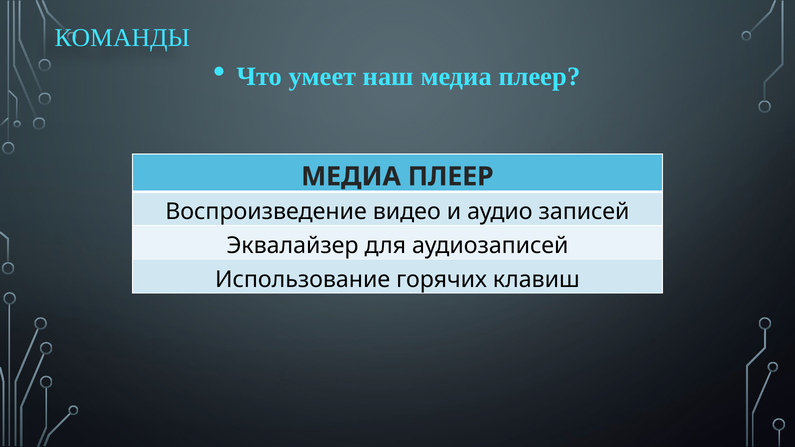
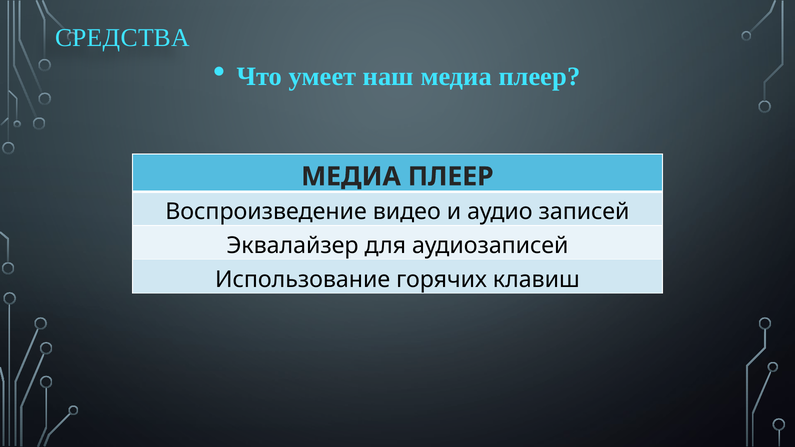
КОМАНДЫ: КОМАНДЫ -> СРЕДСТВА
